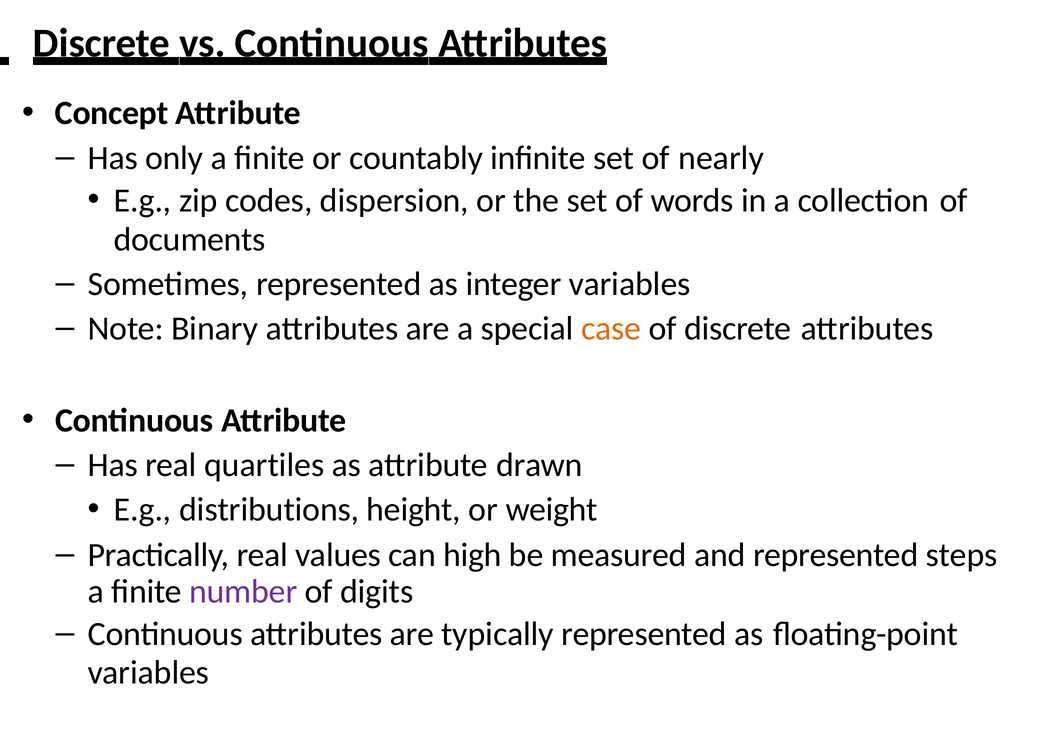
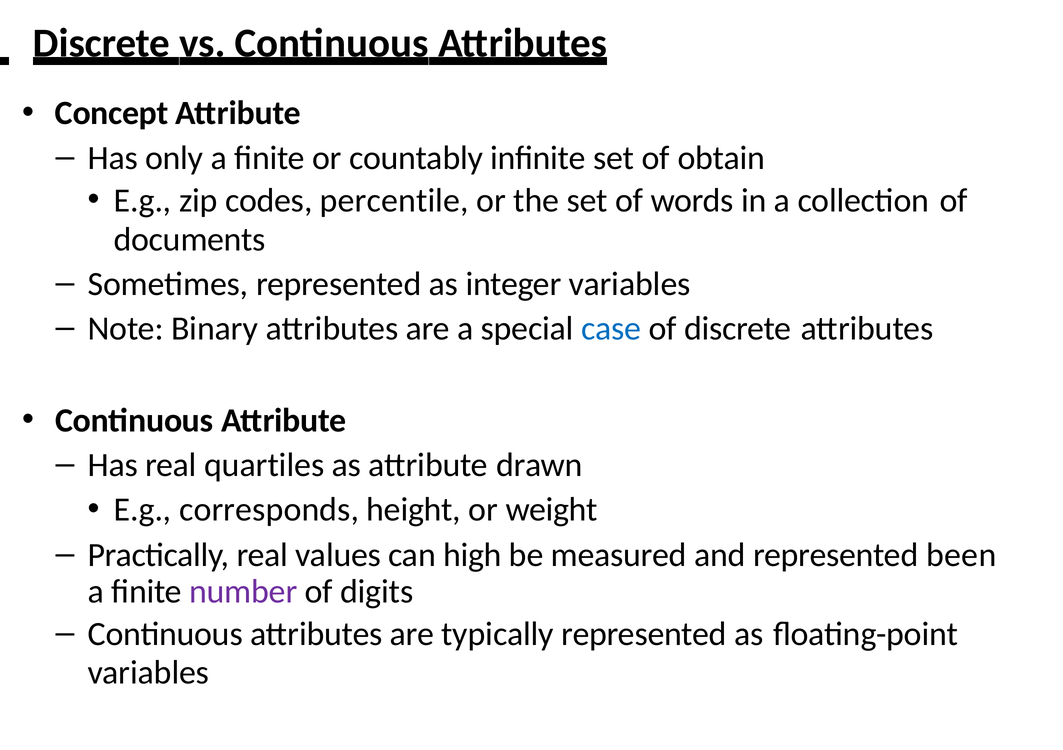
nearly: nearly -> obtain
dispersion: dispersion -> percentile
case colour: orange -> blue
distributions: distributions -> corresponds
steps: steps -> been
